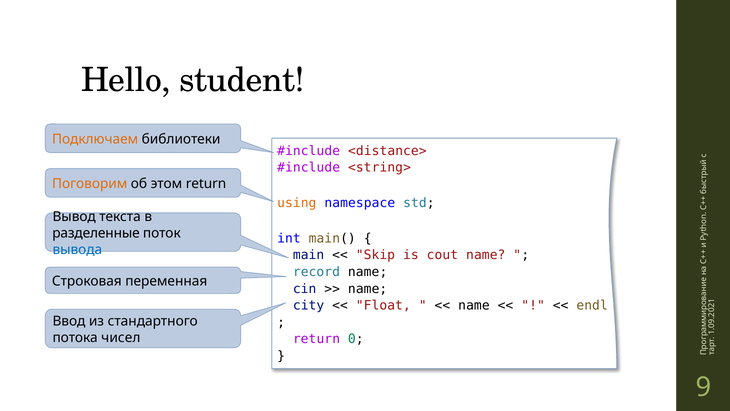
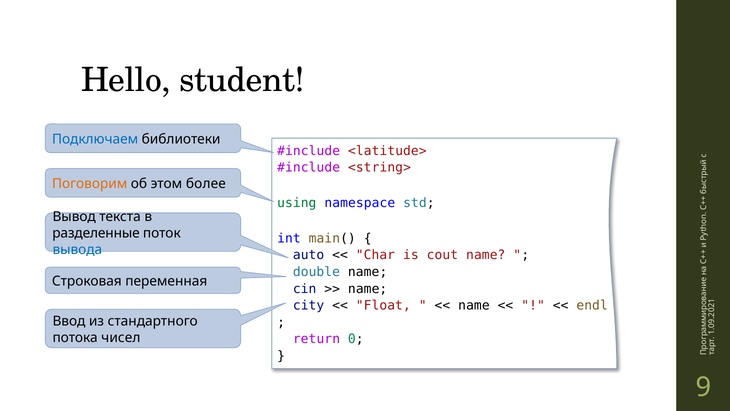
Подключаем colour: orange -> blue
<distance>: <distance> -> <latitude>
этом return: return -> более
using colour: orange -> green
main: main -> auto
Skip: Skip -> Char
record: record -> double
